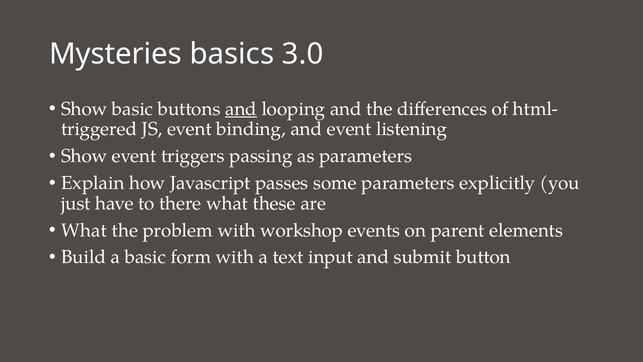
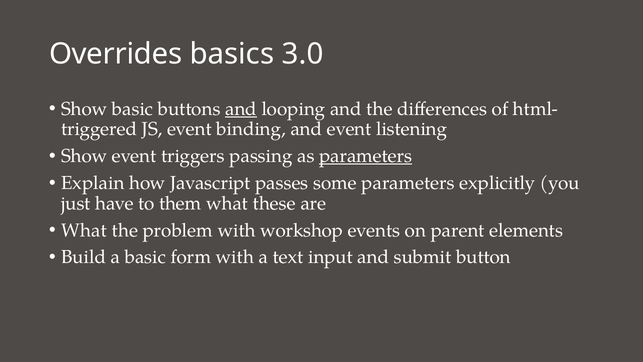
Mysteries: Mysteries -> Overrides
parameters at (366, 156) underline: none -> present
there: there -> them
